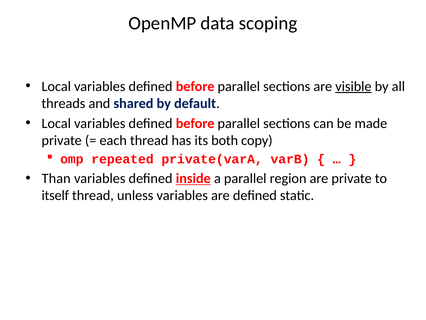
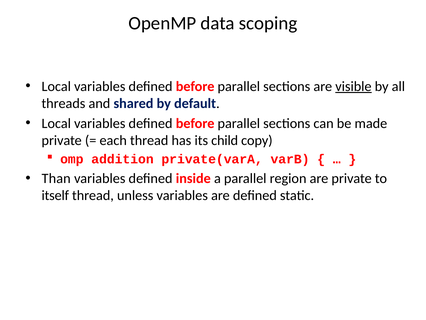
both: both -> child
repeated: repeated -> addition
inside underline: present -> none
